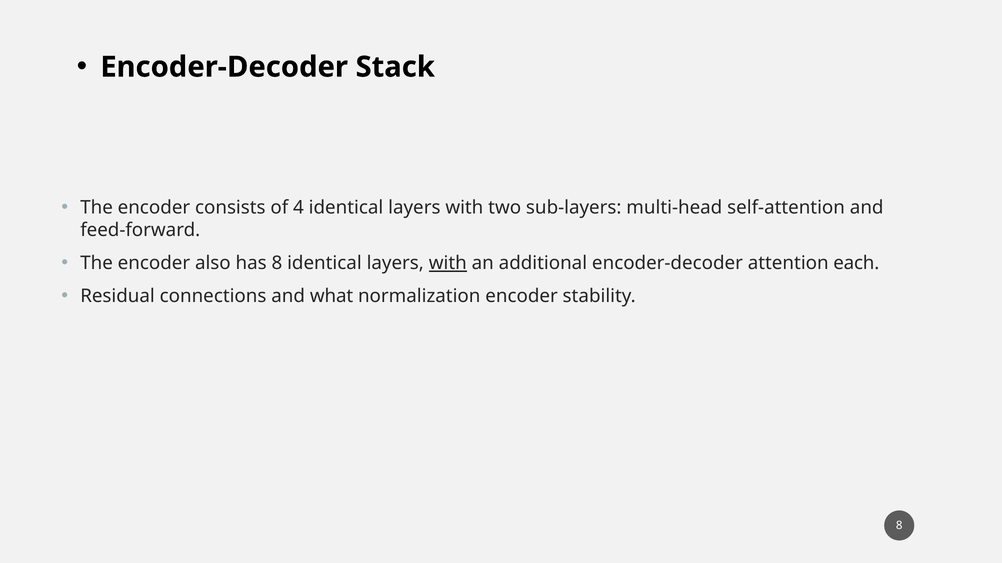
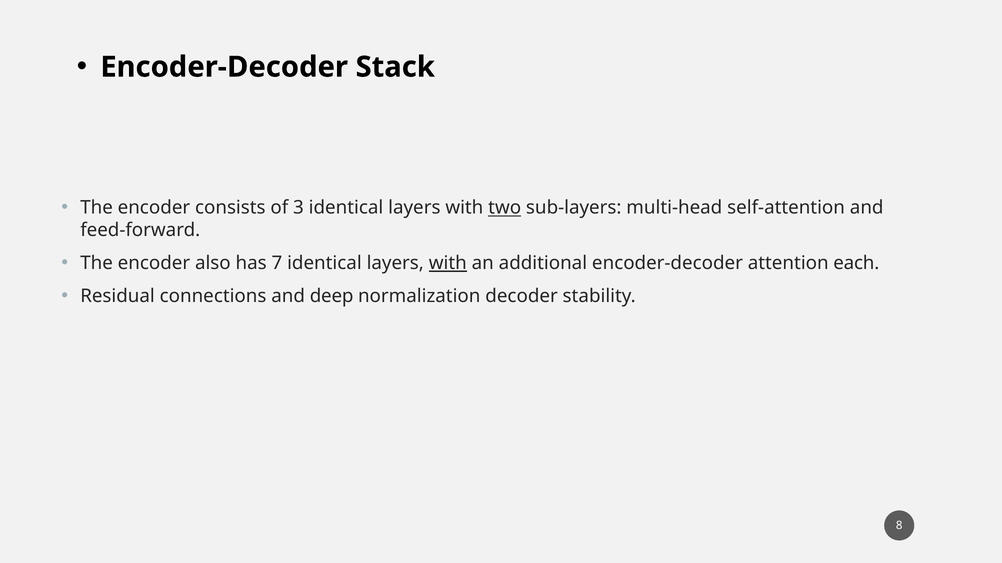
4: 4 -> 3
two underline: none -> present
has 8: 8 -> 7
what: what -> deep
normalization encoder: encoder -> decoder
